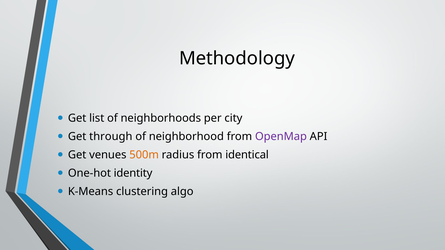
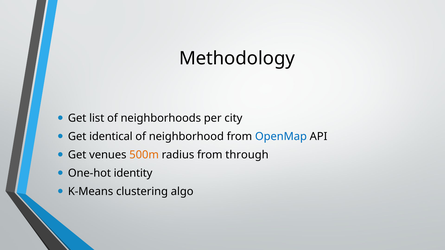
through: through -> identical
OpenMap colour: purple -> blue
identical: identical -> through
